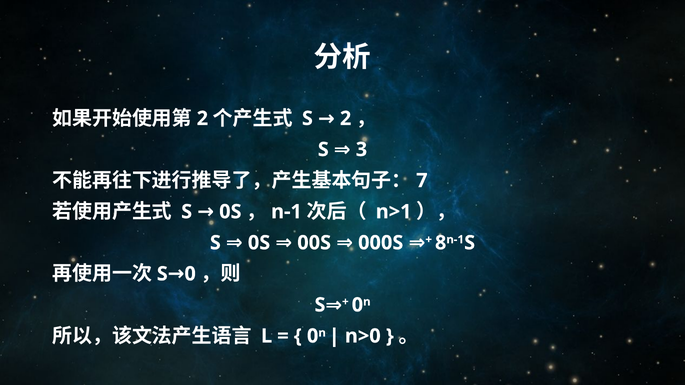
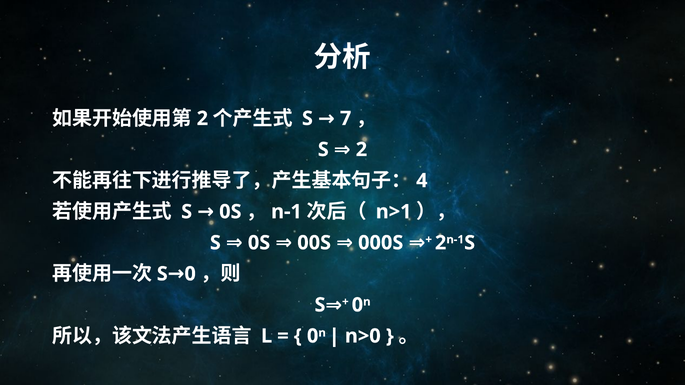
S 2: 2 -> 7
S 3: 3 -> 2
7: 7 -> 4
8 at (441, 243): 8 -> 2
